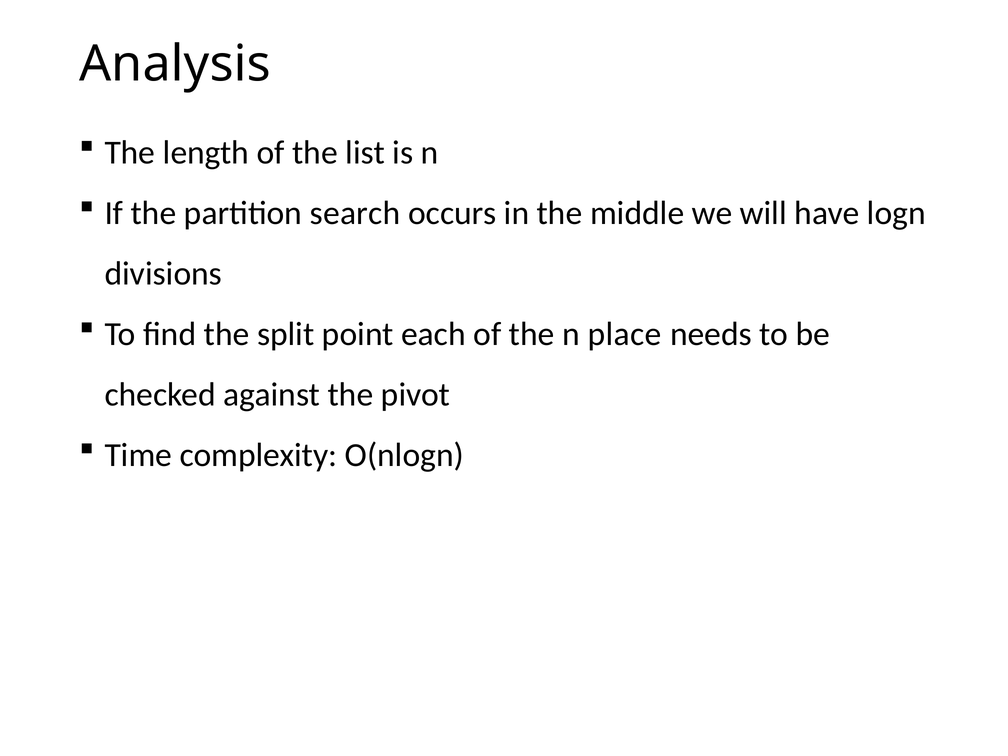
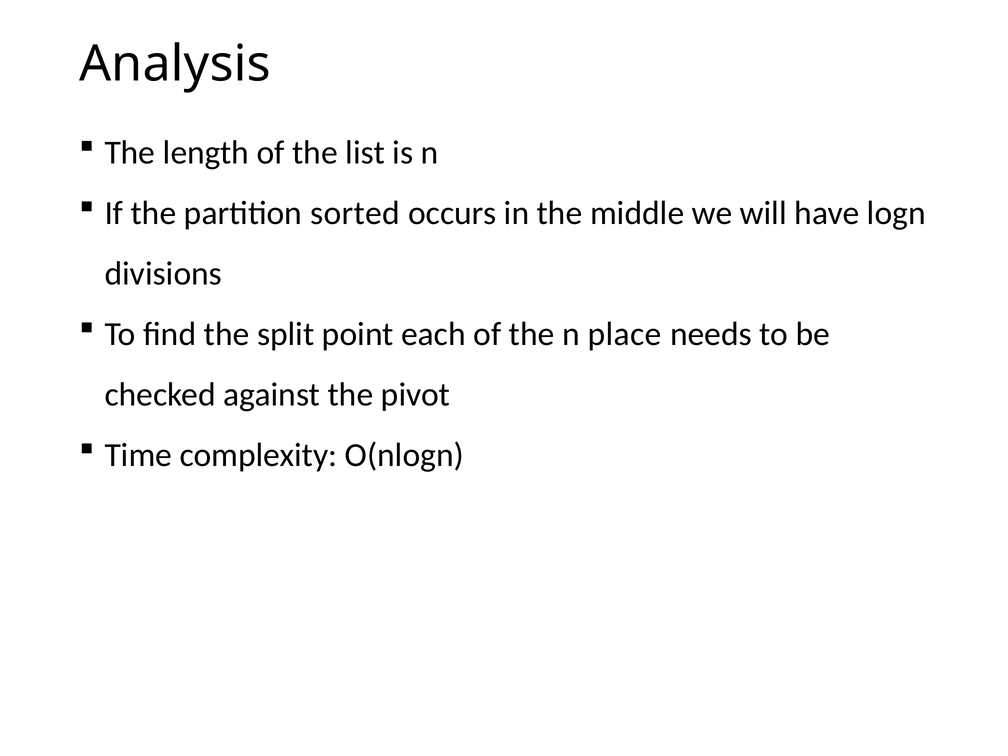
search: search -> sorted
